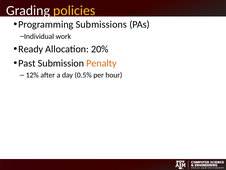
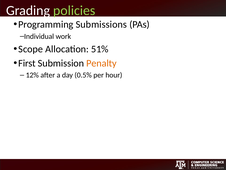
policies colour: yellow -> light green
Ready: Ready -> Scope
20%: 20% -> 51%
Past: Past -> First
